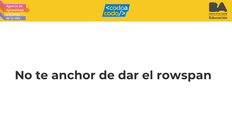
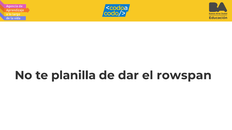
anchor: anchor -> planilla
